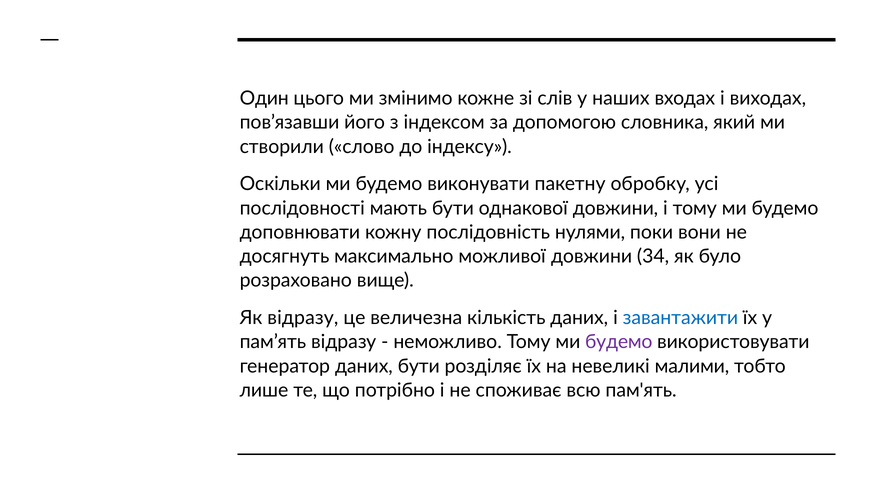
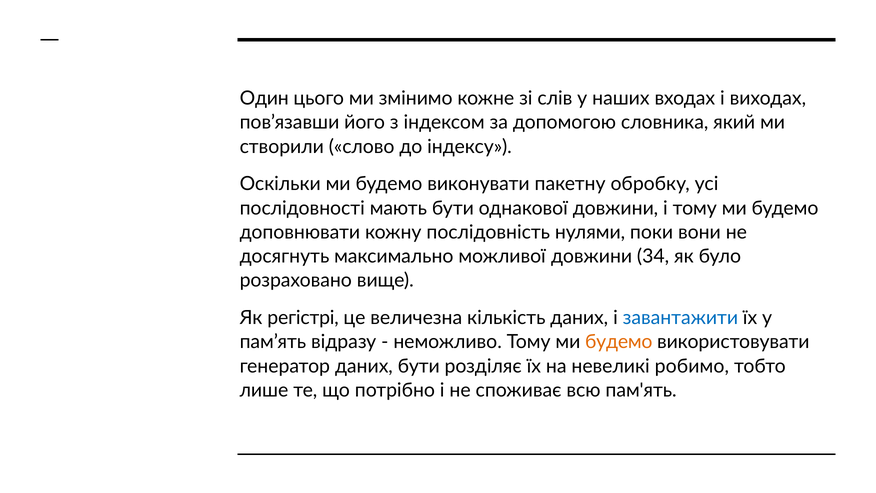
Як відразу: відразу -> регістрі
будемо at (619, 342) colour: purple -> orange
малими: малими -> робимо
